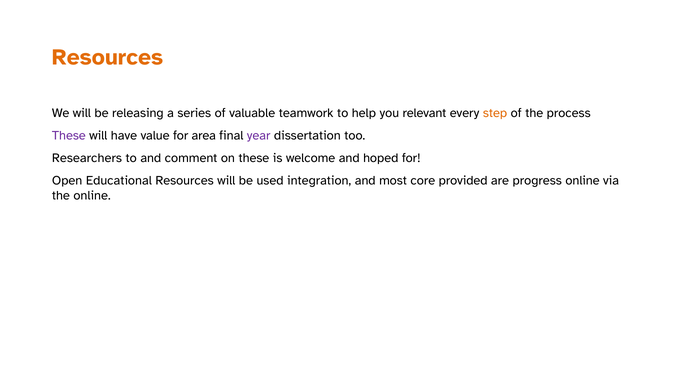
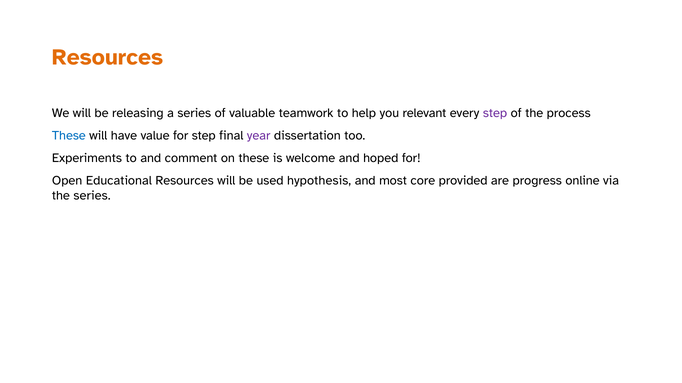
step at (495, 113) colour: orange -> purple
These at (69, 136) colour: purple -> blue
for area: area -> step
Researchers: Researchers -> Experiments
integration: integration -> hypothesis
the online: online -> series
